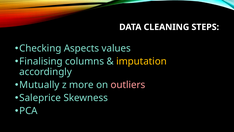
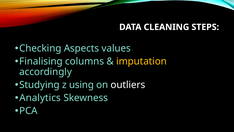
Mutually: Mutually -> Studying
more: more -> using
outliers colour: pink -> white
Saleprice: Saleprice -> Analytics
